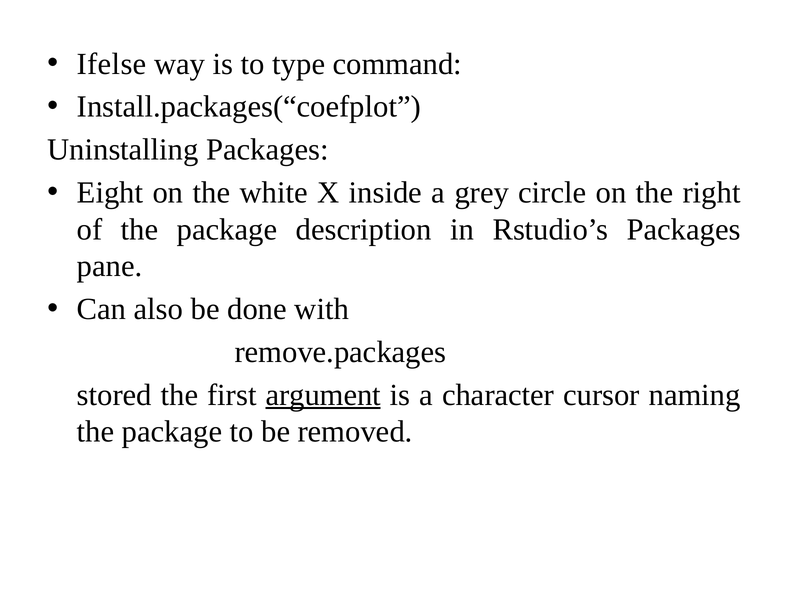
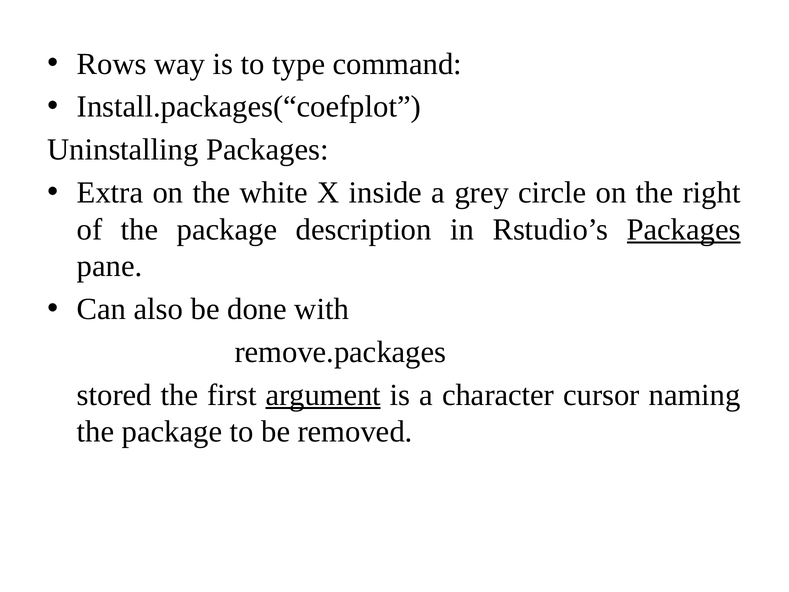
Ifelse: Ifelse -> Rows
Eight: Eight -> Extra
Packages at (684, 229) underline: none -> present
